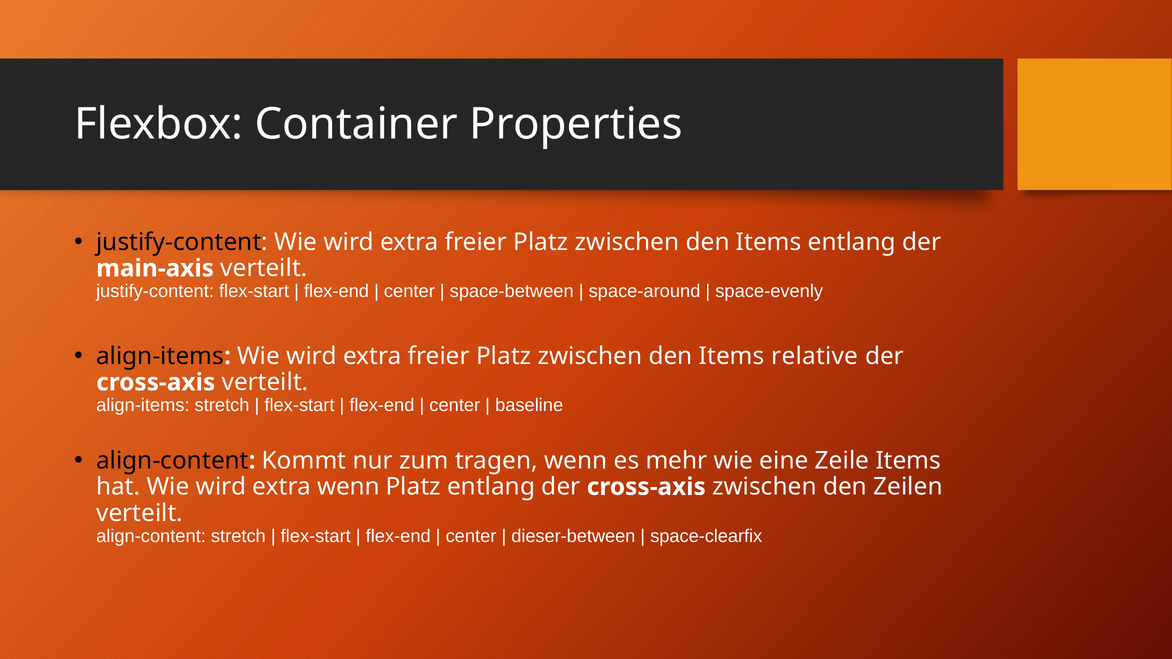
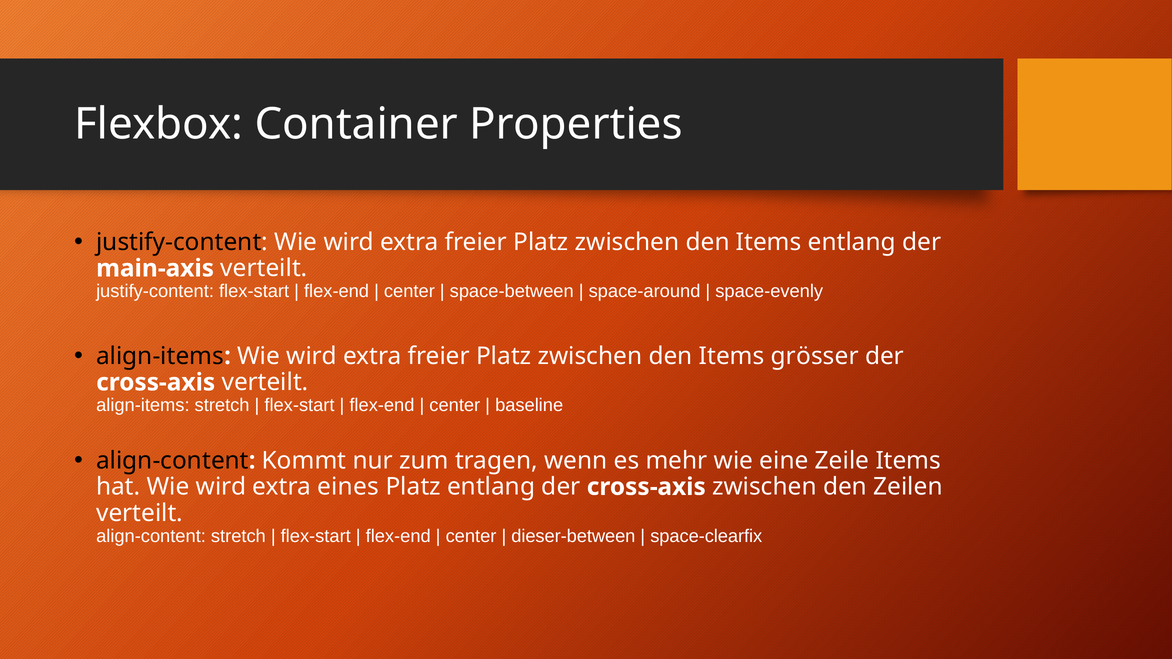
relative: relative -> grösser
extra wenn: wenn -> eines
